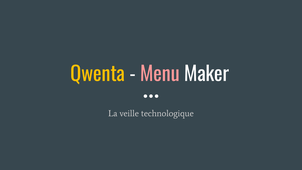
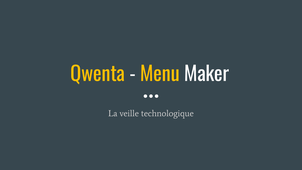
Menu colour: pink -> yellow
